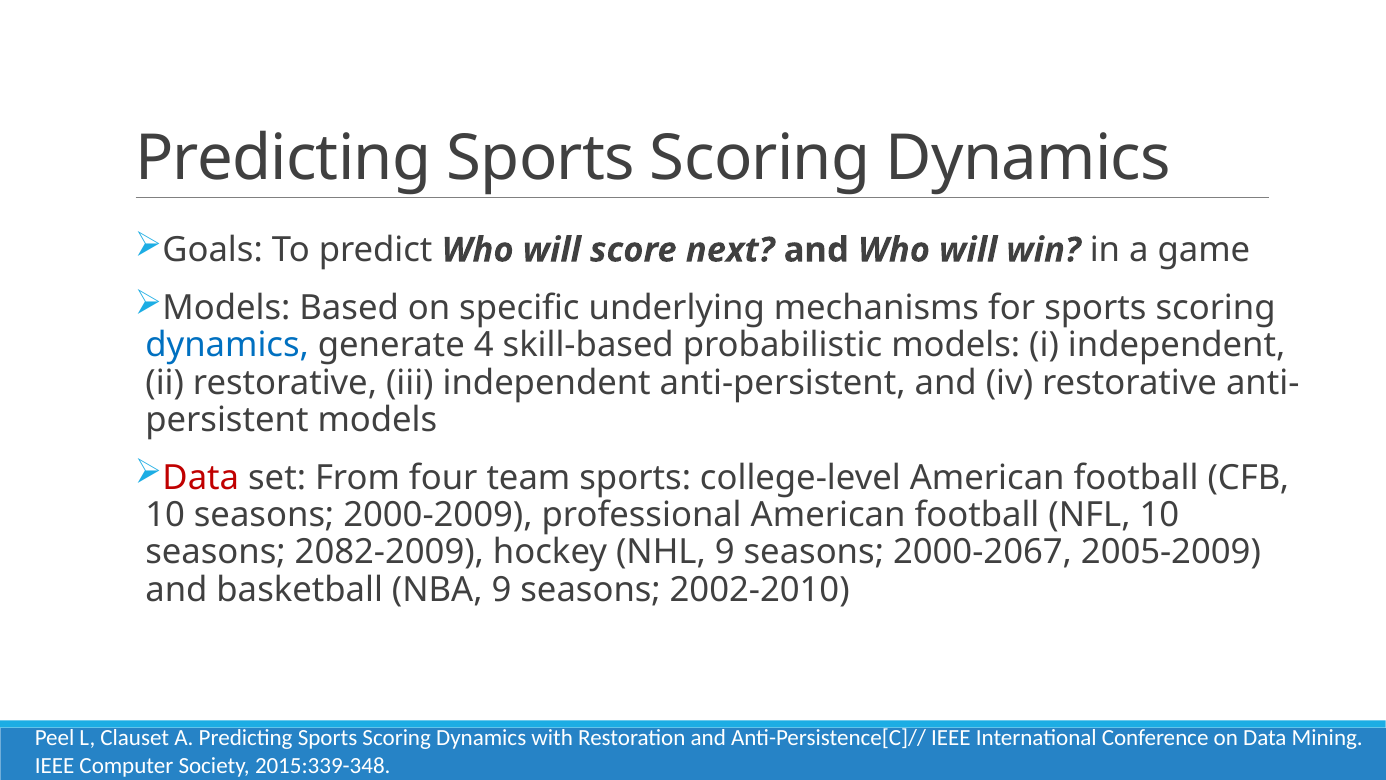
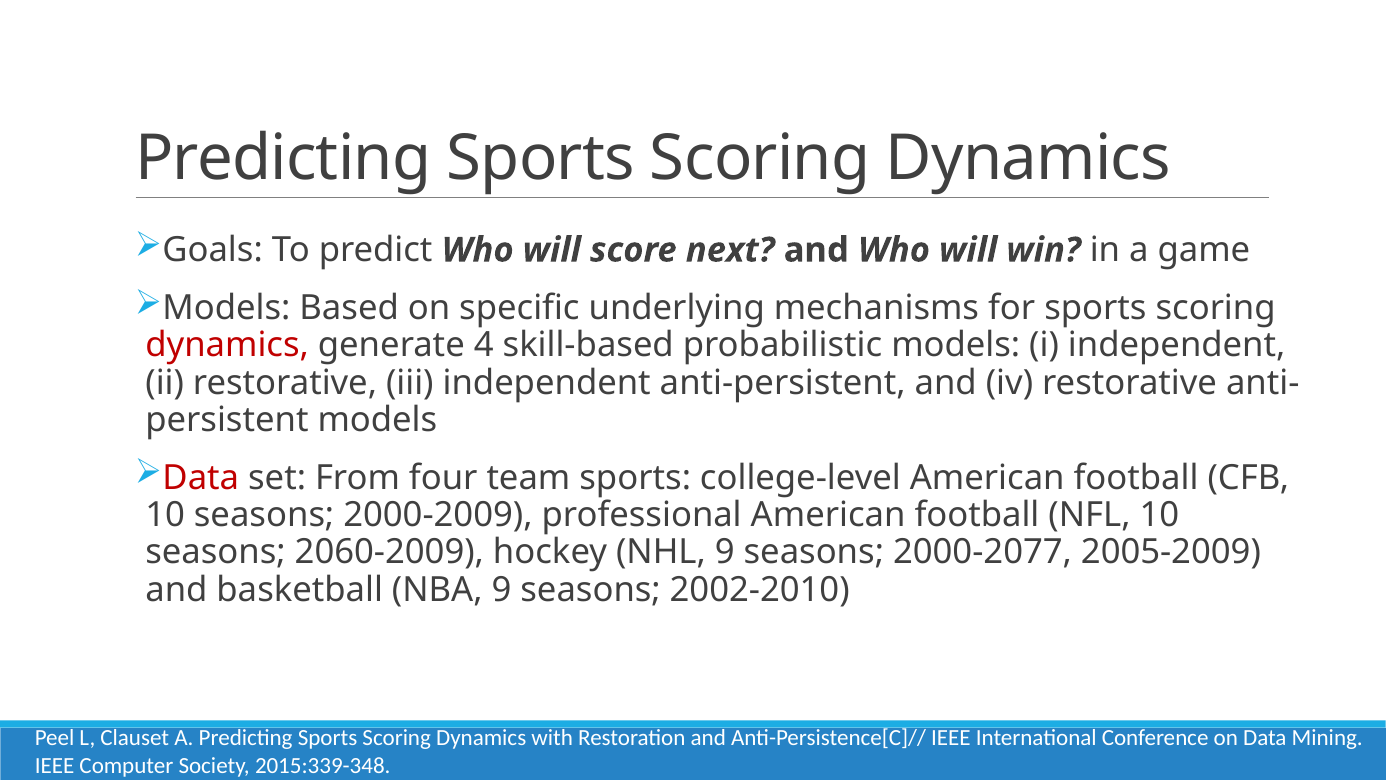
dynamics at (227, 345) colour: blue -> red
2082-2009: 2082-2009 -> 2060-2009
2000-2067: 2000-2067 -> 2000-2077
